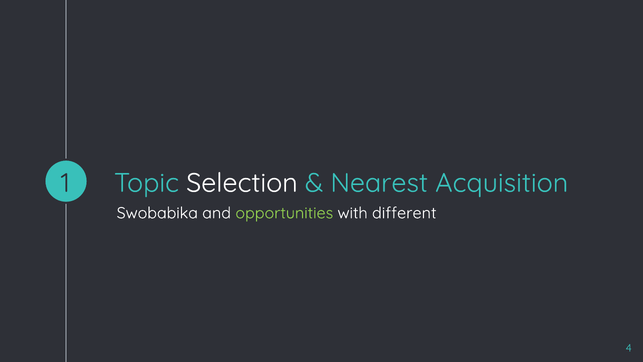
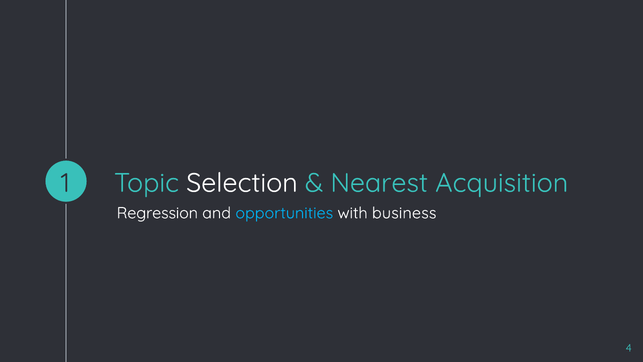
Swobabika: Swobabika -> Regression
opportunities colour: light green -> light blue
different: different -> business
